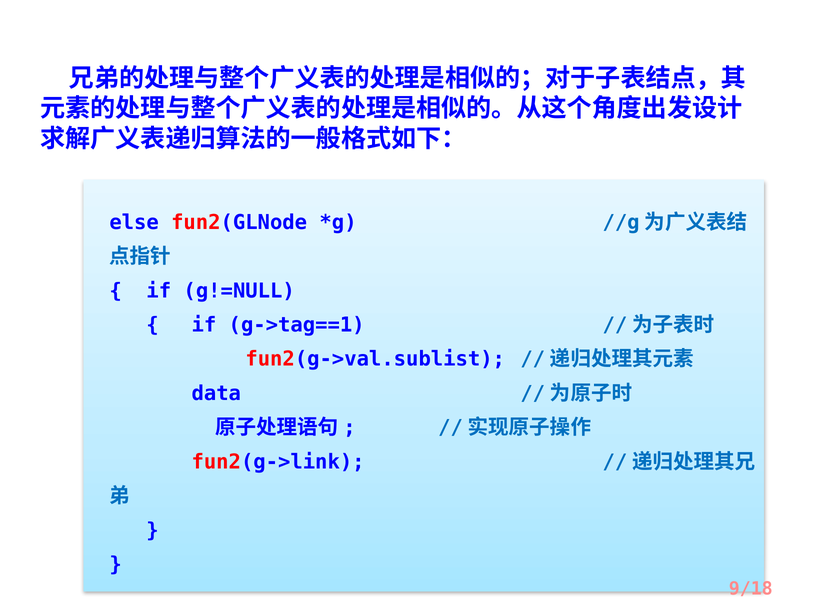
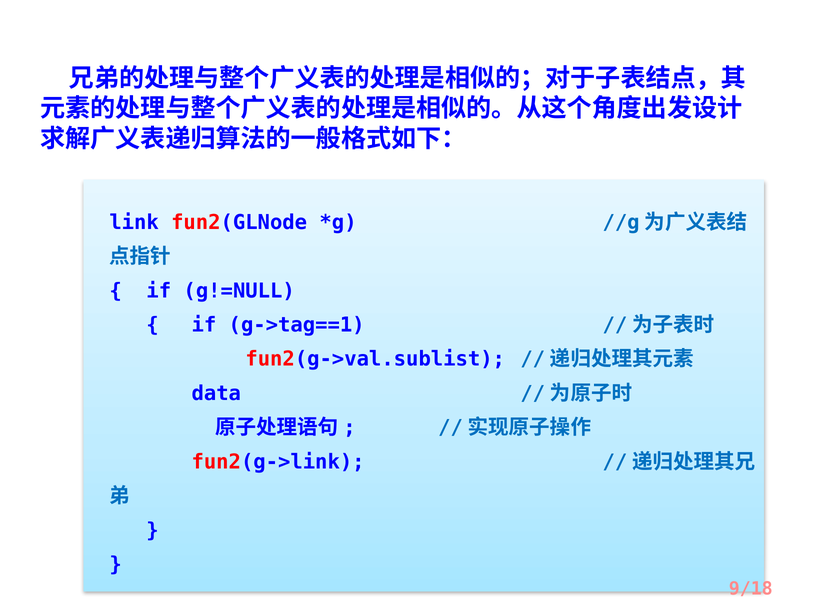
else: else -> link
